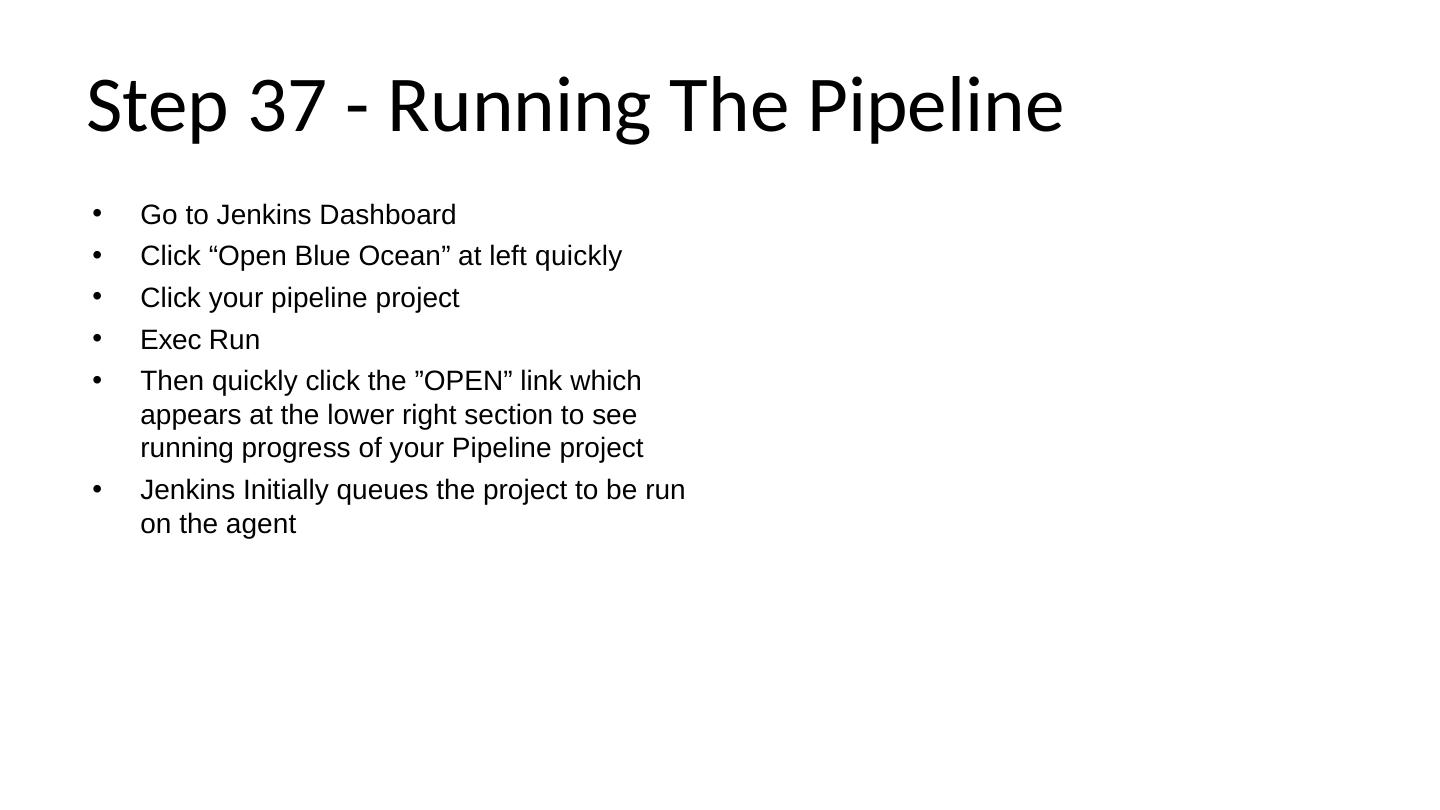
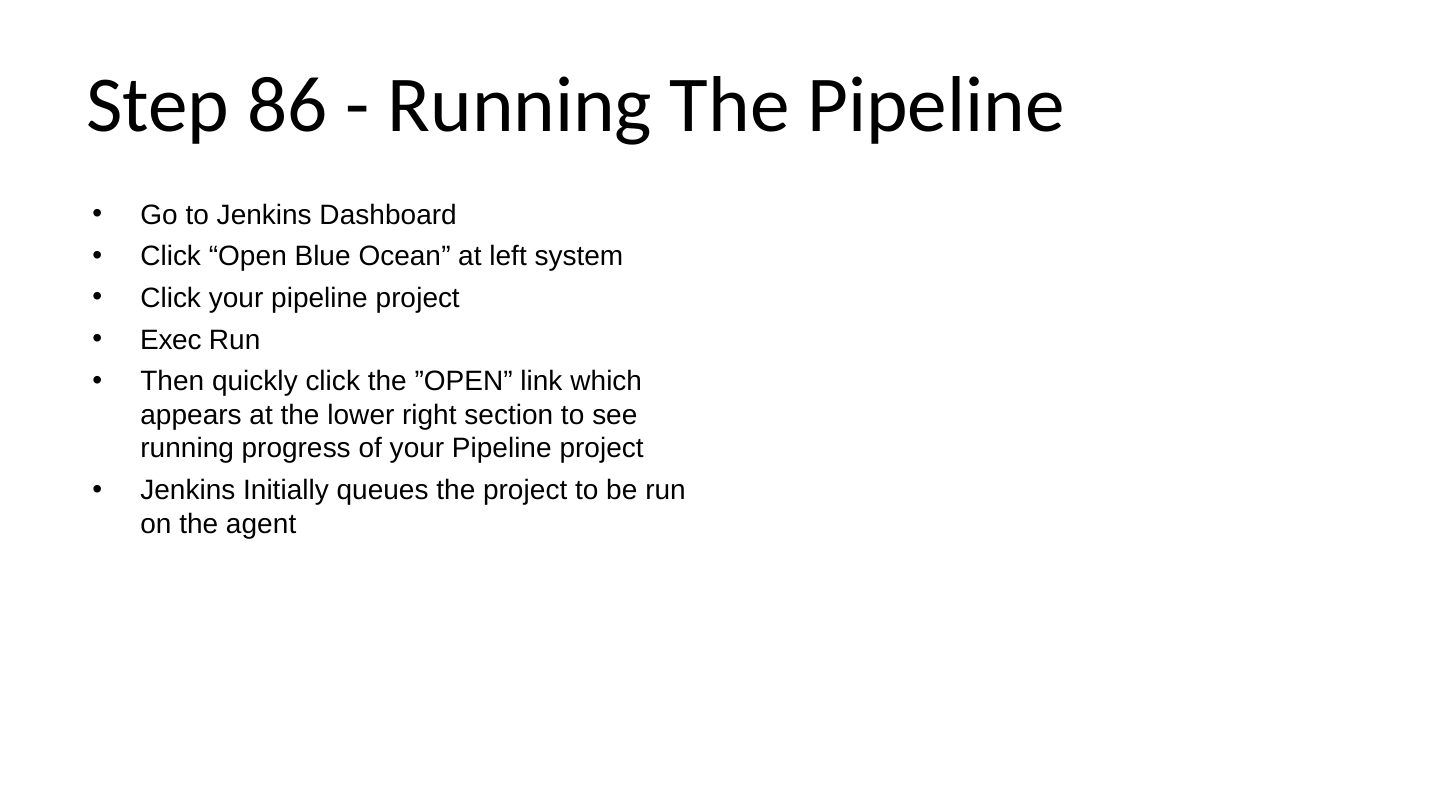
37: 37 -> 86
left quickly: quickly -> system
